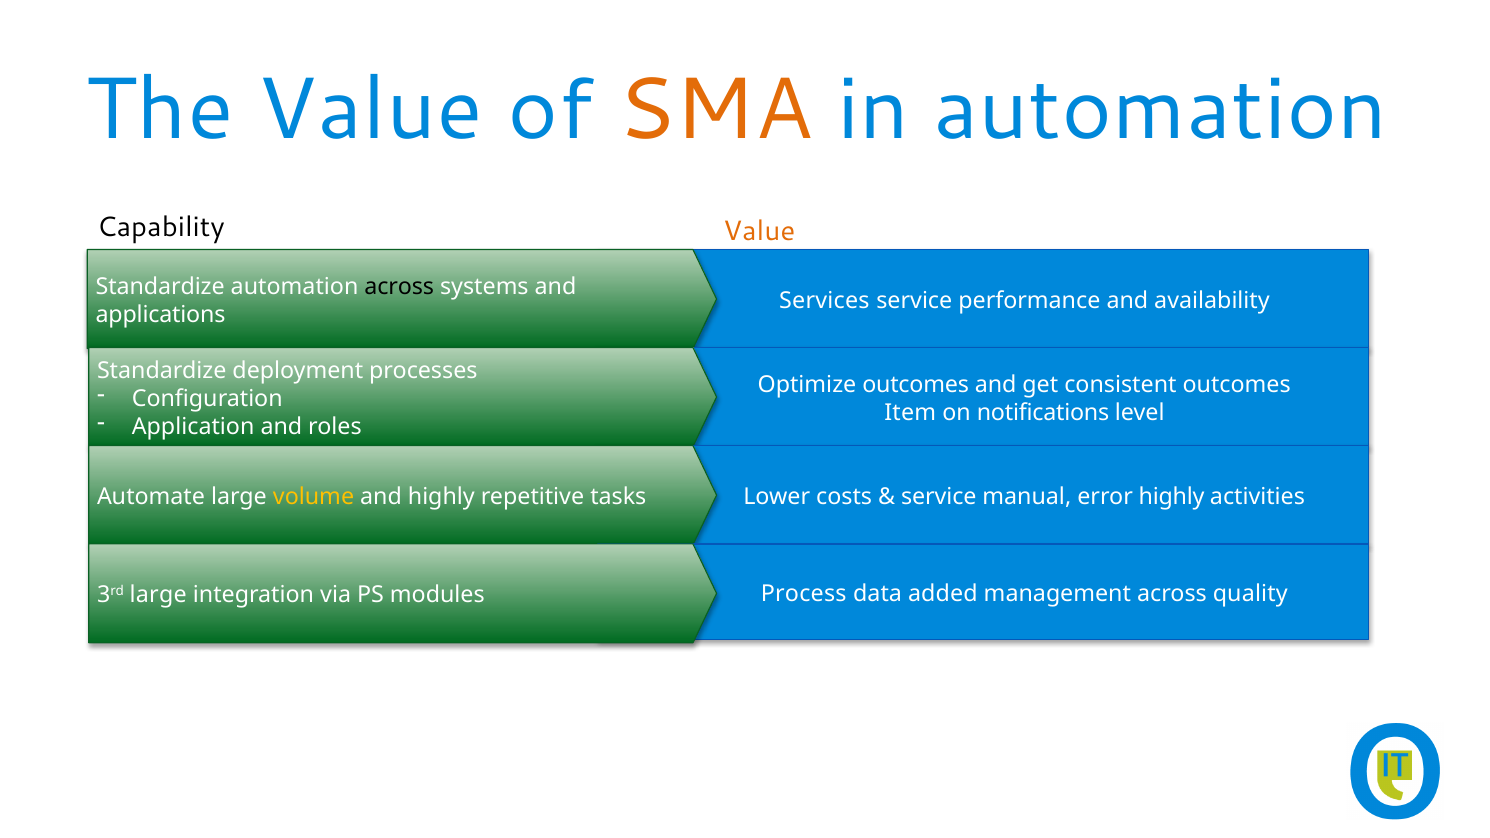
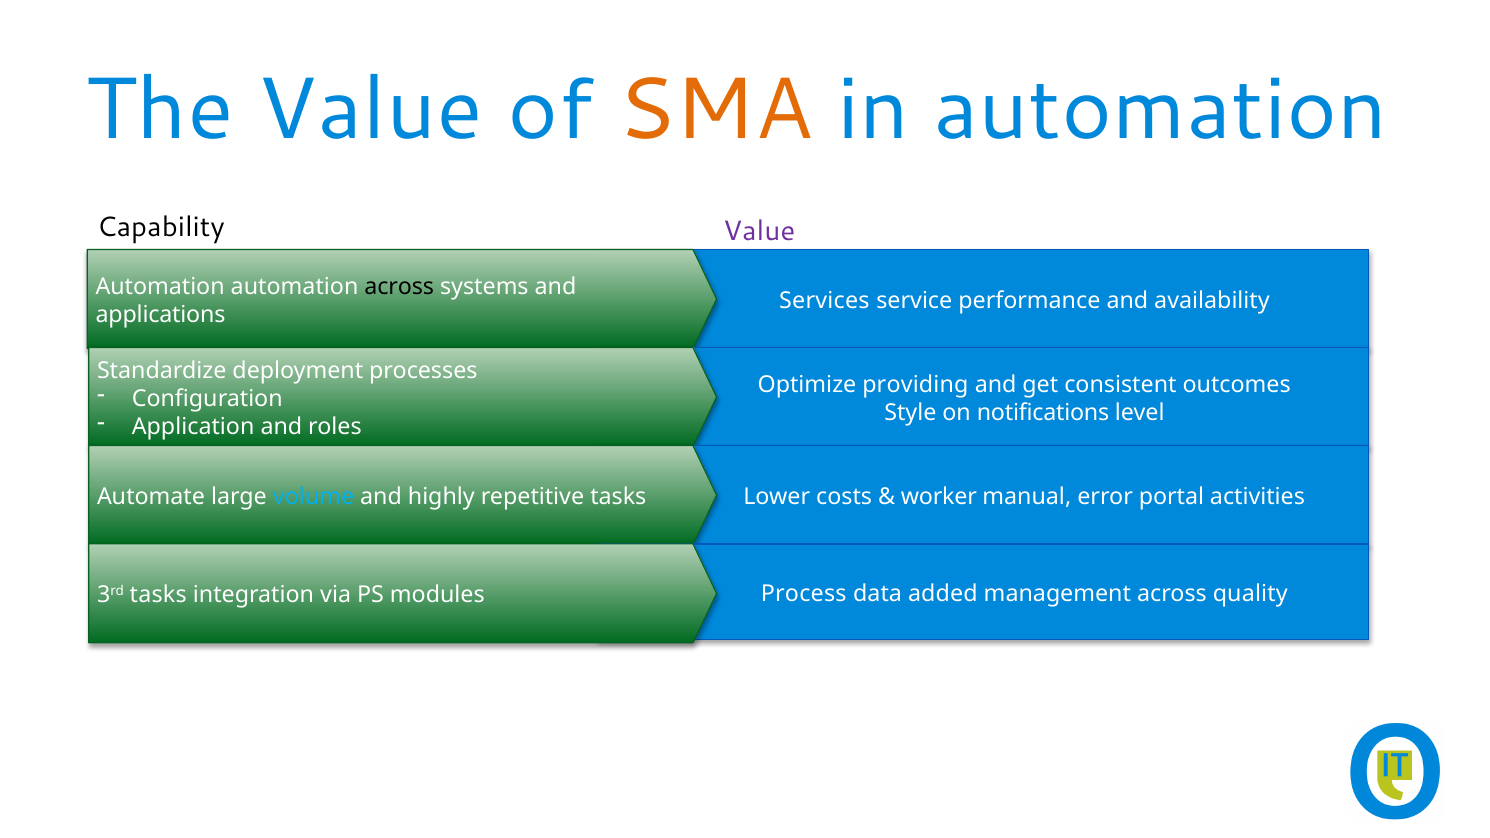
Value at (759, 232) colour: orange -> purple
Standardize at (160, 287): Standardize -> Automation
Optimize outcomes: outcomes -> providing
Item: Item -> Style
volume colour: yellow -> light blue
service at (939, 497): service -> worker
error highly: highly -> portal
3rd large: large -> tasks
